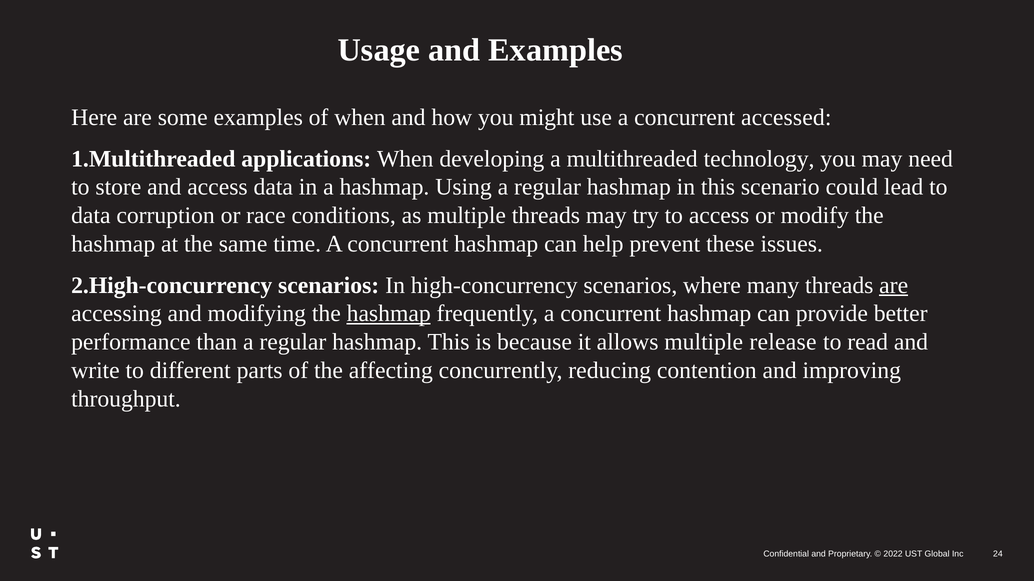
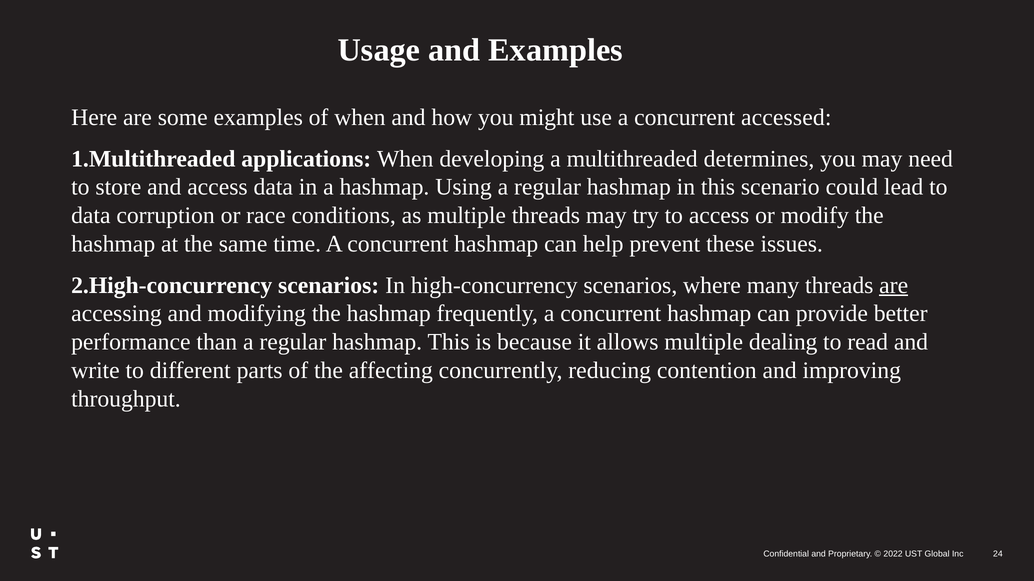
technology: technology -> determines
hashmap at (389, 314) underline: present -> none
release: release -> dealing
